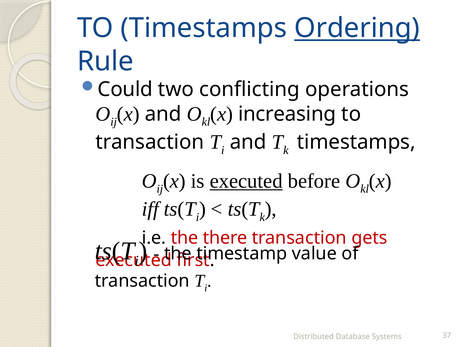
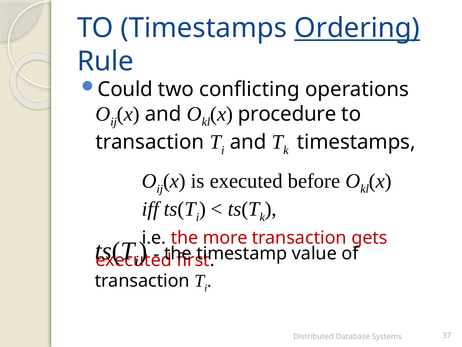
increasing: increasing -> procedure
executed at (246, 181) underline: present -> none
there: there -> more
